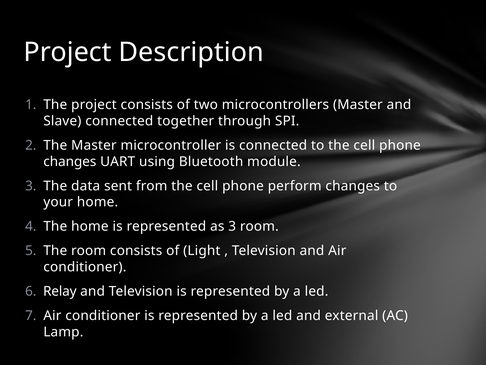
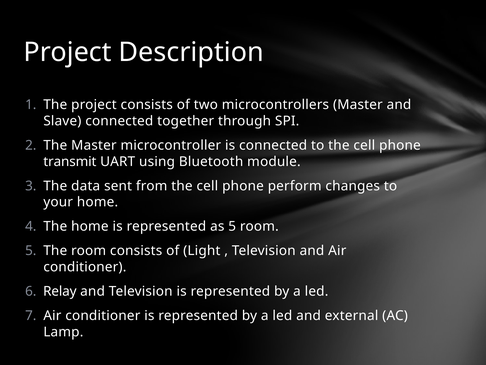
changes at (70, 161): changes -> transmit
as 3: 3 -> 5
